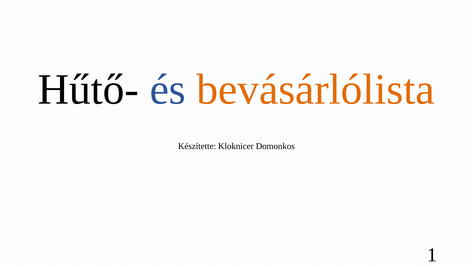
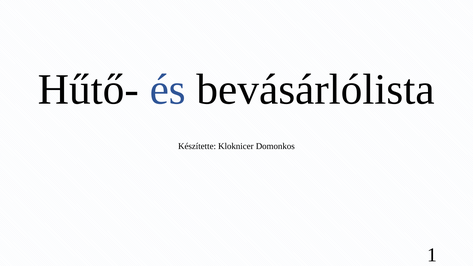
bevásárlólista colour: orange -> black
